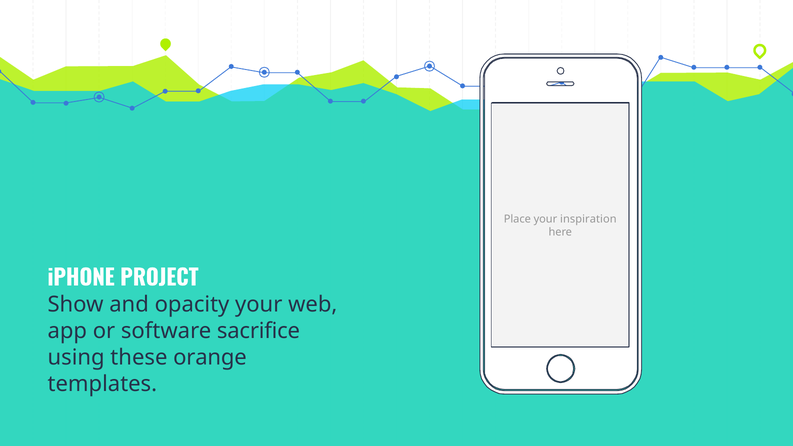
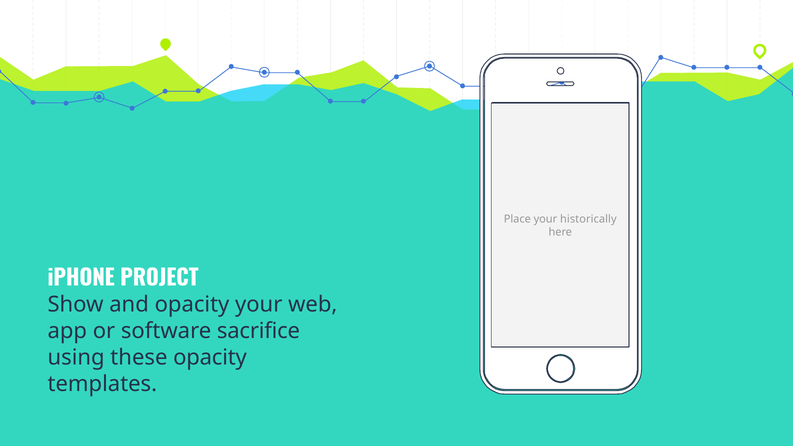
inspiration: inspiration -> historically
these orange: orange -> opacity
